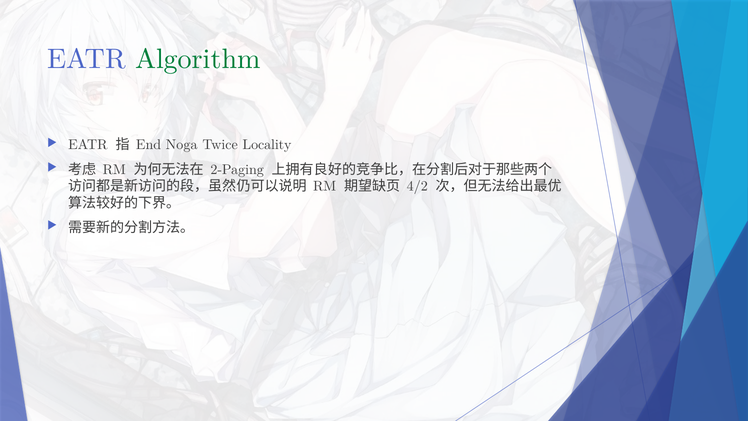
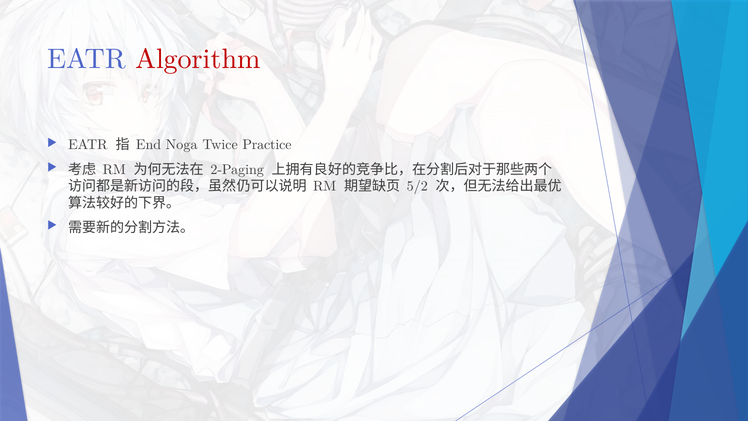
Algorithm colour: green -> red
Locality: Locality -> Practice
4/2: 4/2 -> 5/2
